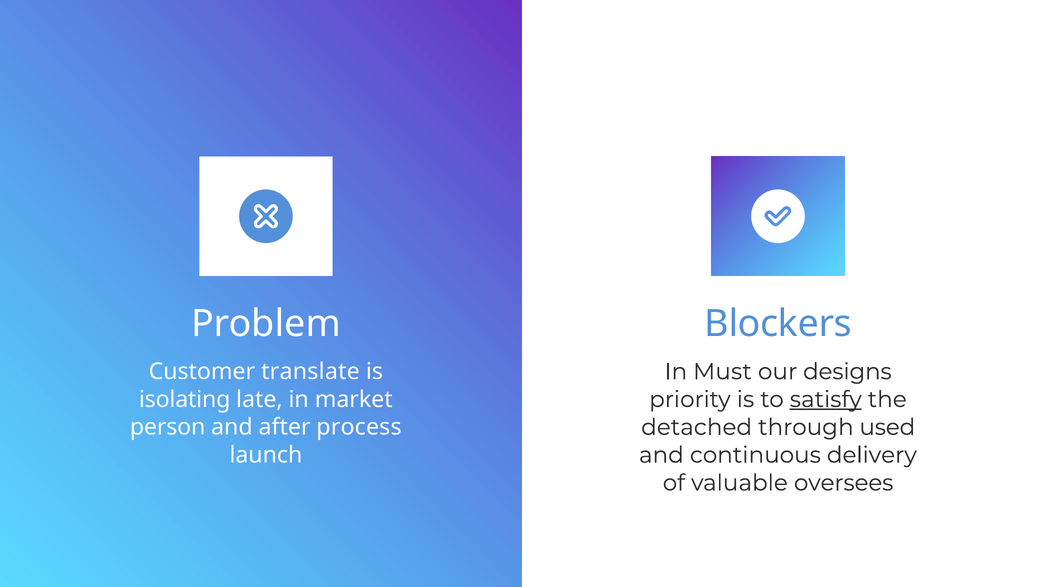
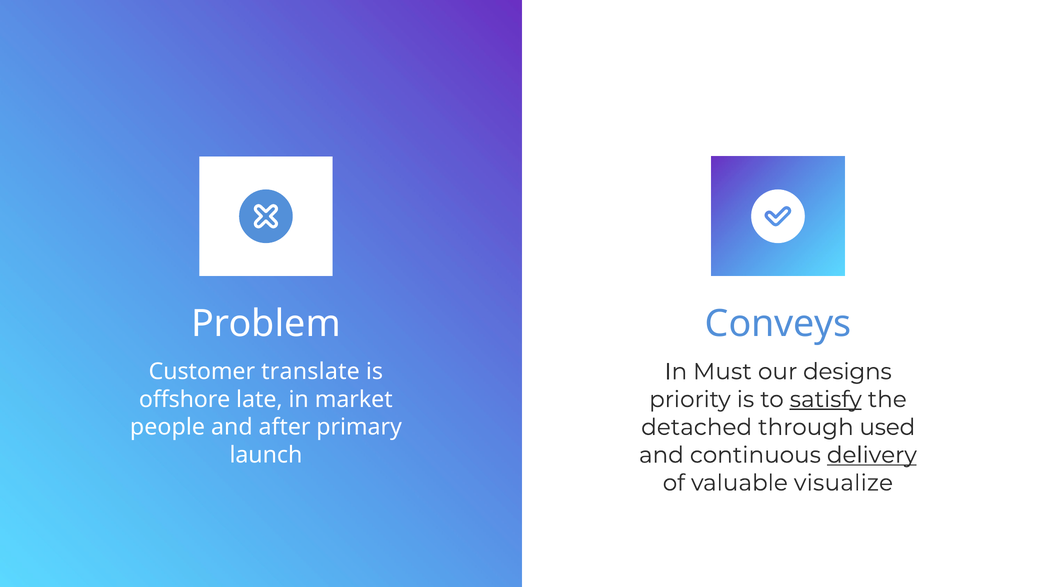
Blockers: Blockers -> Conveys
isolating: isolating -> offshore
person: person -> people
process: process -> primary
delivery underline: none -> present
oversees: oversees -> visualize
